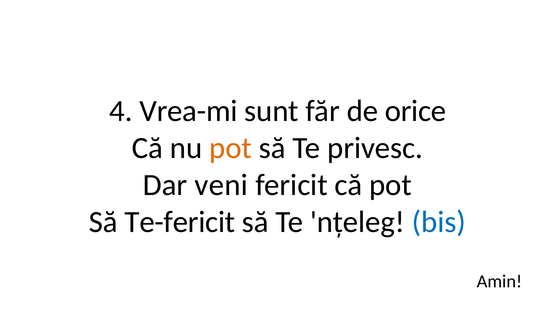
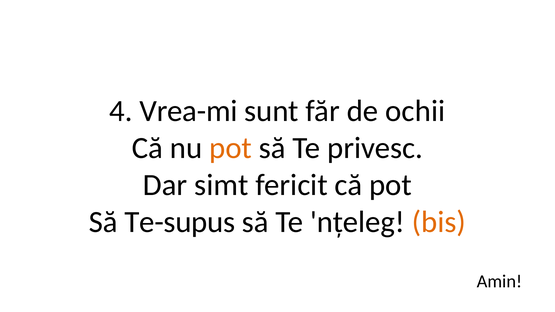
orice: orice -> ochii
veni: veni -> simt
Te-fericit: Te-fericit -> Te-supus
bis colour: blue -> orange
